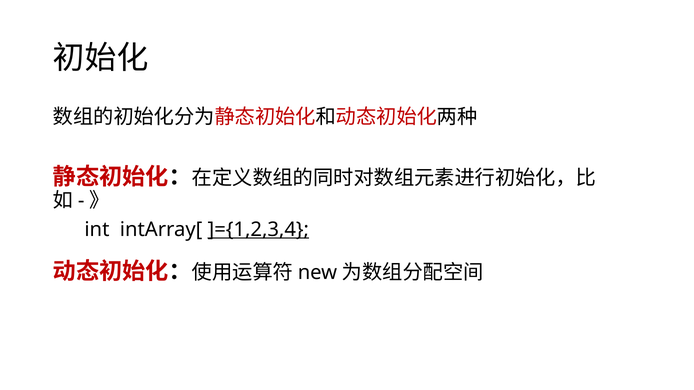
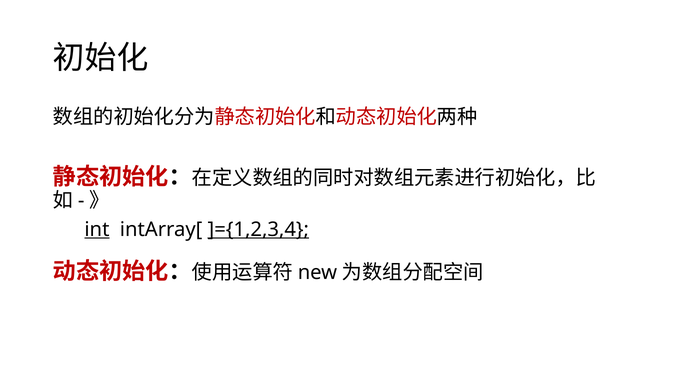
int underline: none -> present
